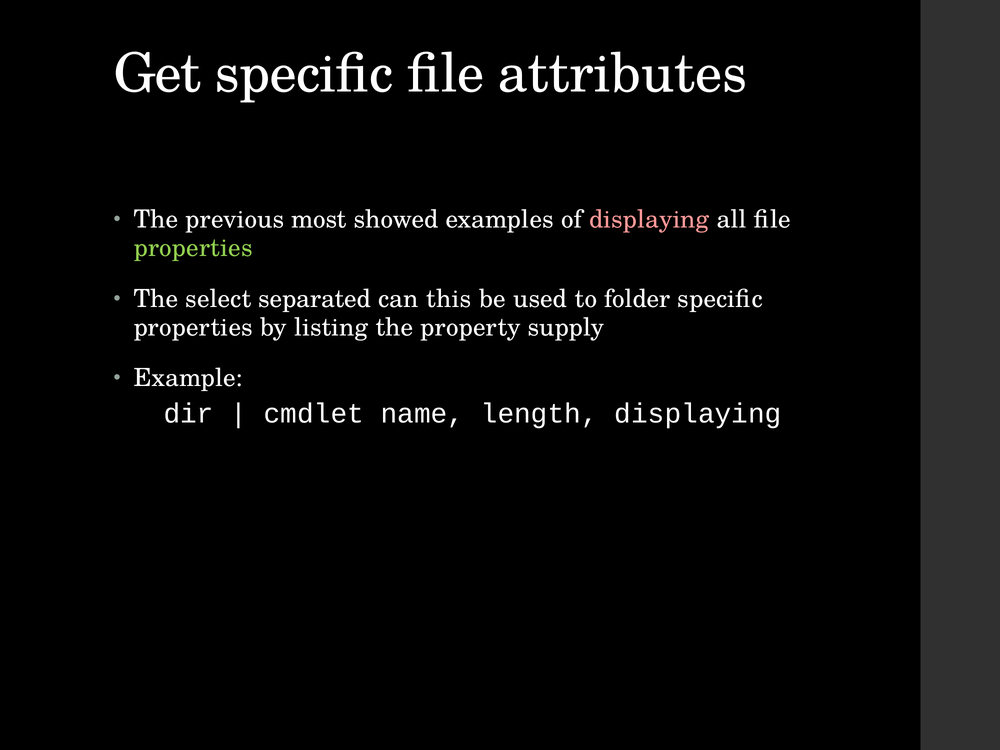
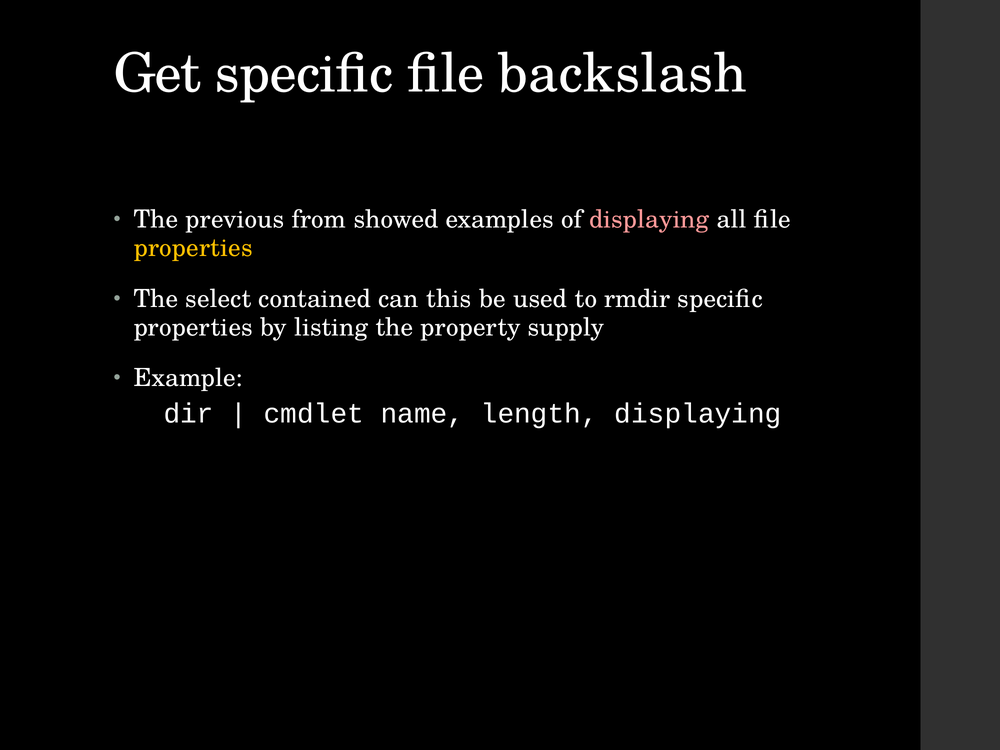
attributes: attributes -> backslash
most: most -> from
properties at (193, 248) colour: light green -> yellow
separated: separated -> contained
folder: folder -> rmdir
